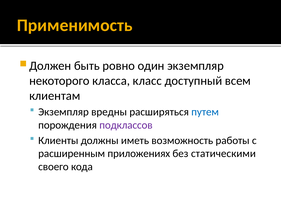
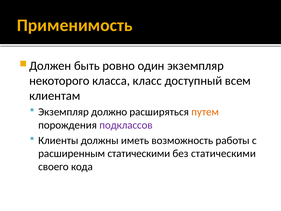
вредны: вредны -> должно
путем colour: blue -> orange
расширенным приложениях: приложениях -> статическими
